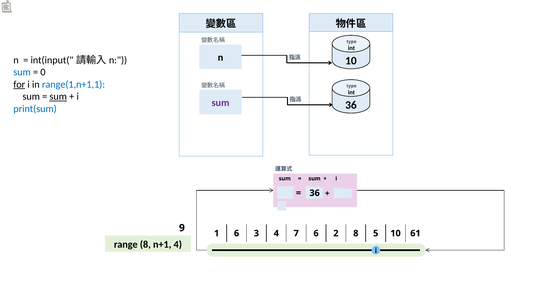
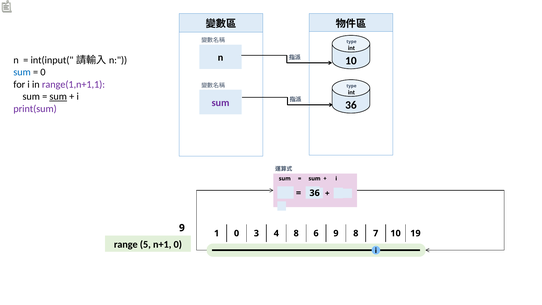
for underline: present -> none
range(1,n+1,1 colour: blue -> purple
print(sum colour: blue -> purple
1 6: 6 -> 0
4 7: 7 -> 8
6 2: 2 -> 9
5: 5 -> 7
61: 61 -> 19
range 8: 8 -> 5
n+1 4: 4 -> 0
